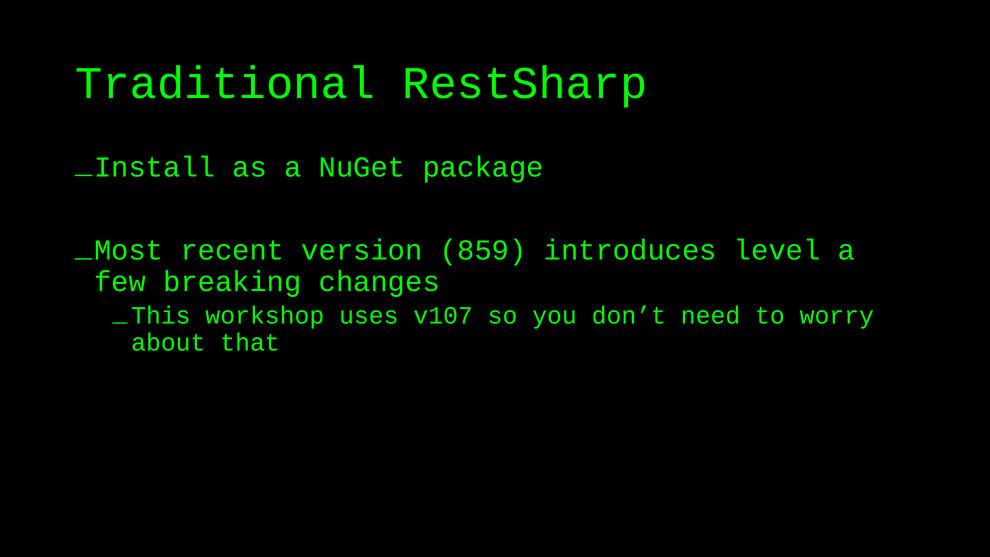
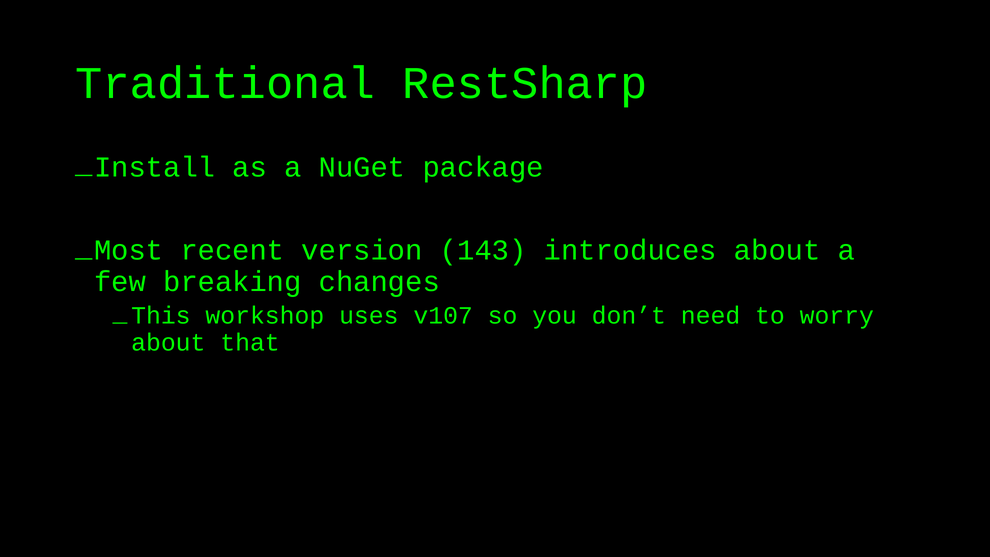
859: 859 -> 143
introduces level: level -> about
